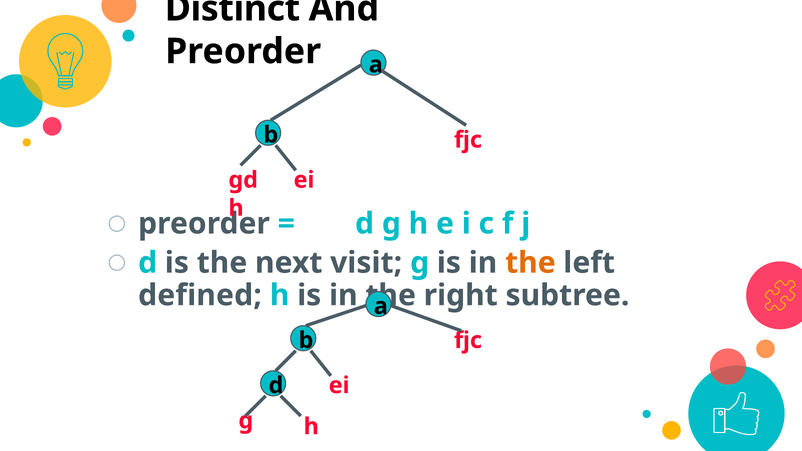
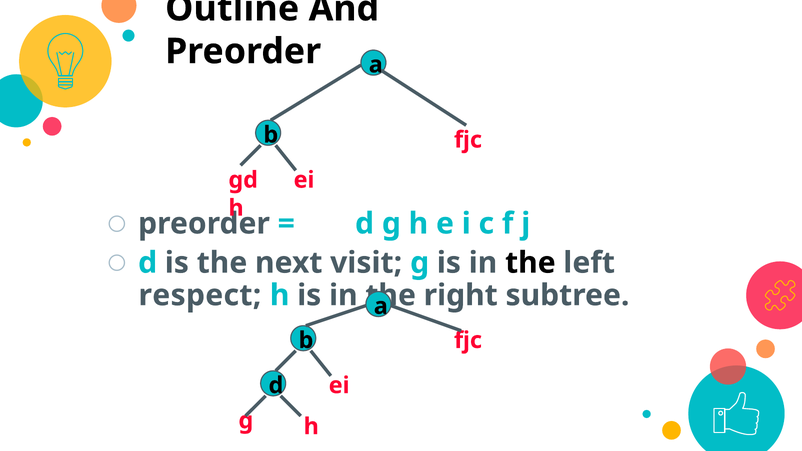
Distinct: Distinct -> Outline
the at (530, 263) colour: orange -> black
defined: defined -> respect
